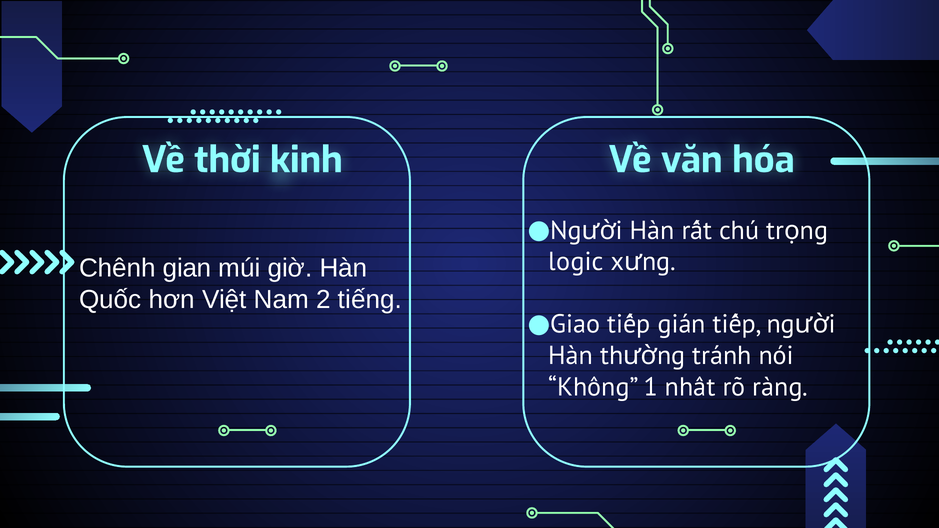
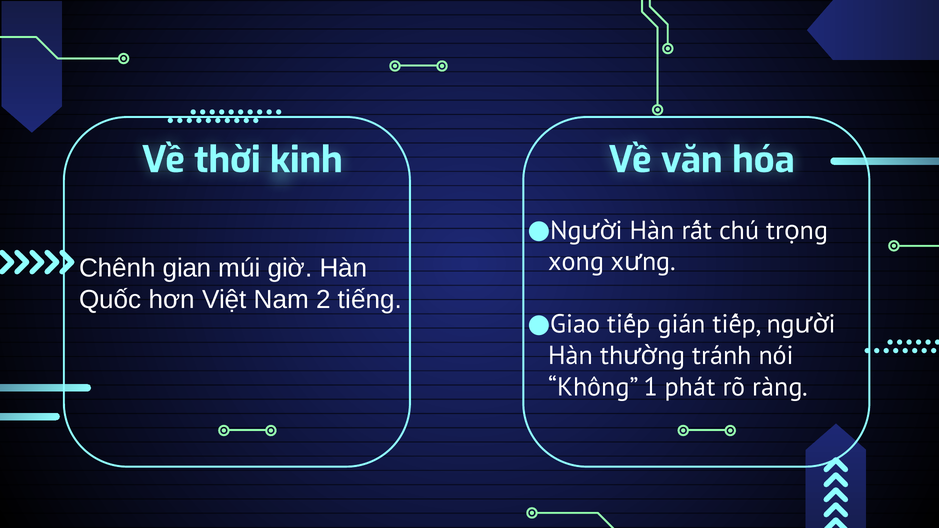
logic: logic -> xong
nhất: nhất -> phát
